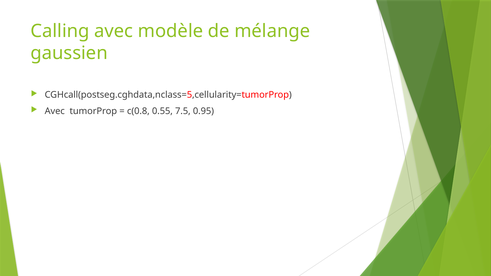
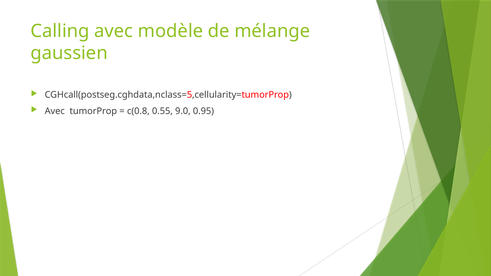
7.5: 7.5 -> 9.0
